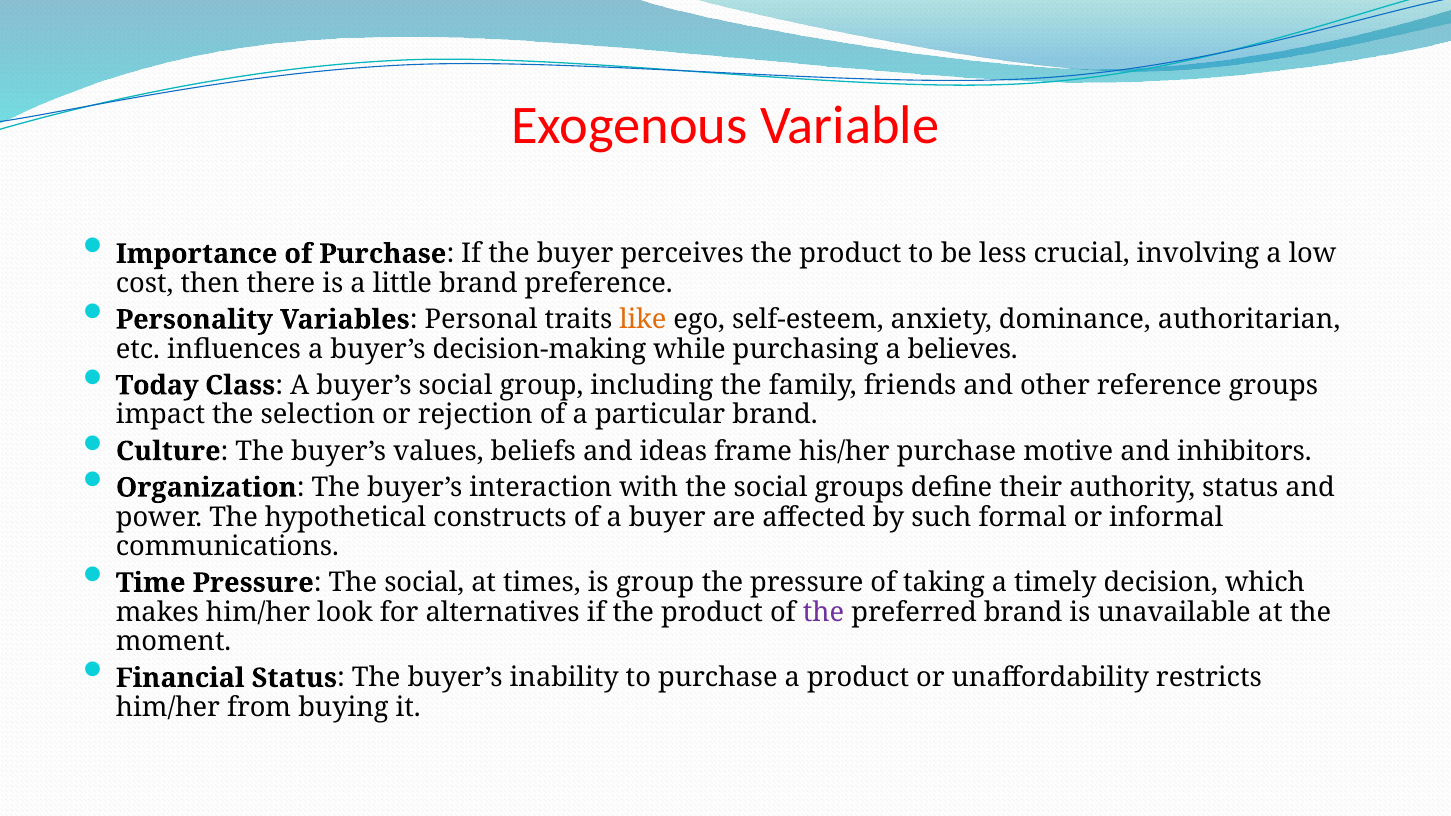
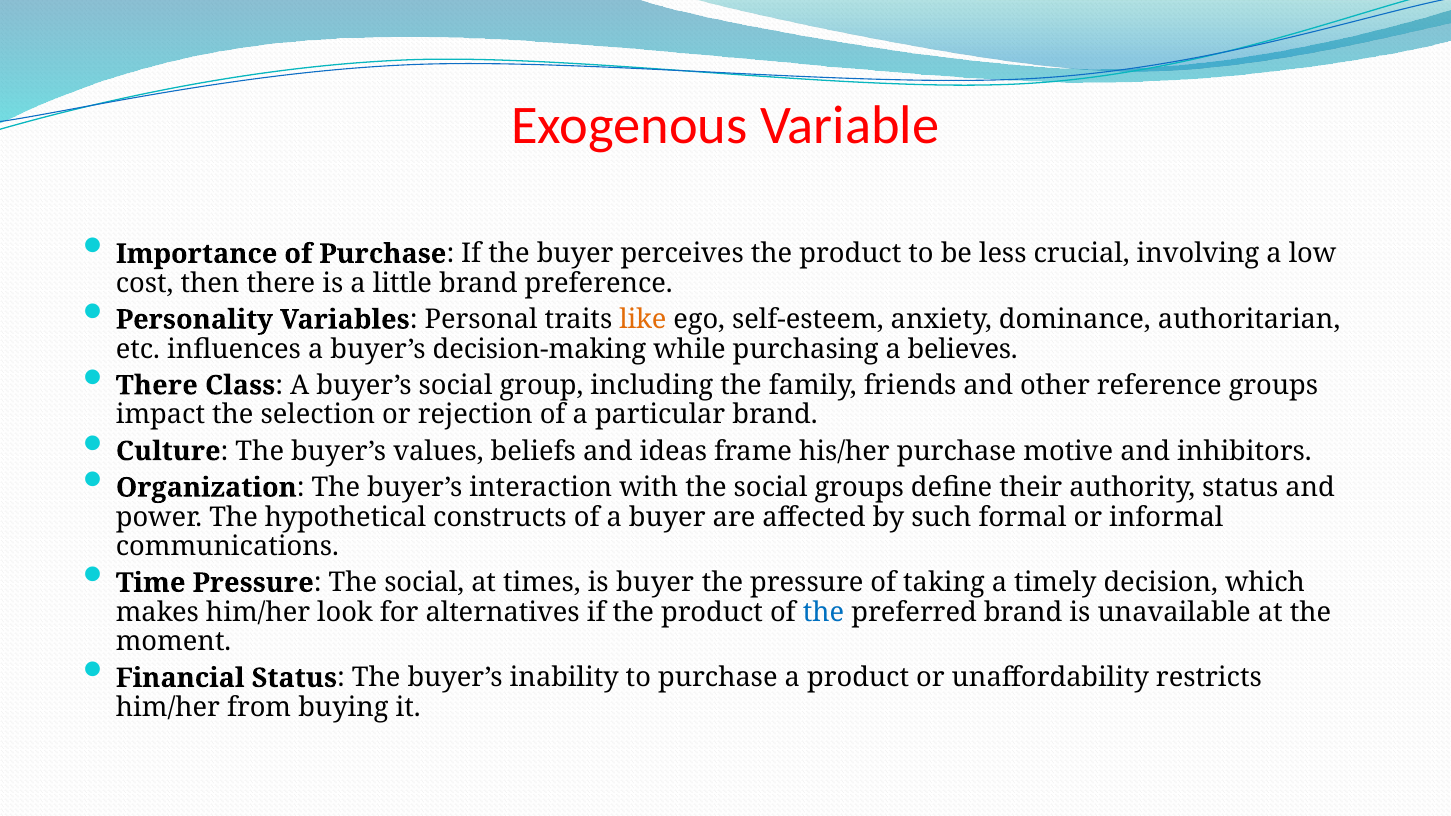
Today at (157, 386): Today -> There
is group: group -> buyer
the at (824, 612) colour: purple -> blue
